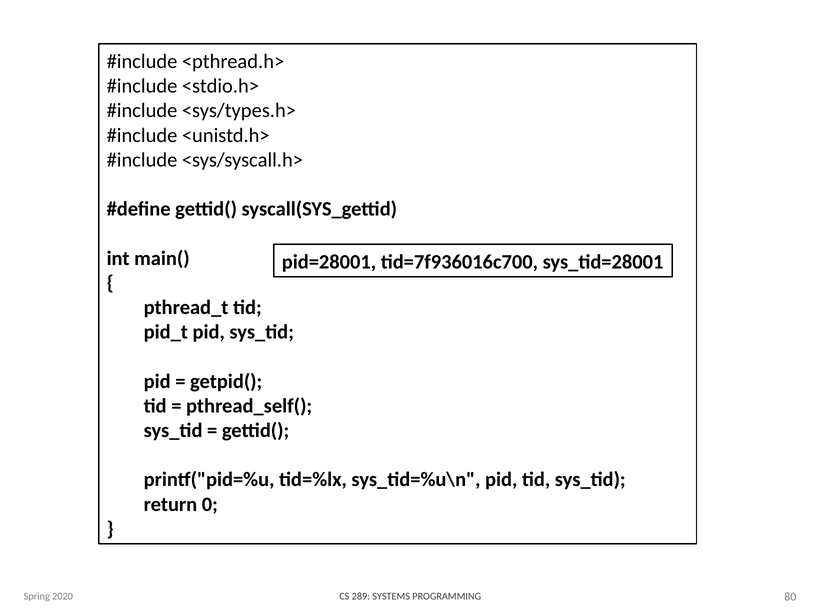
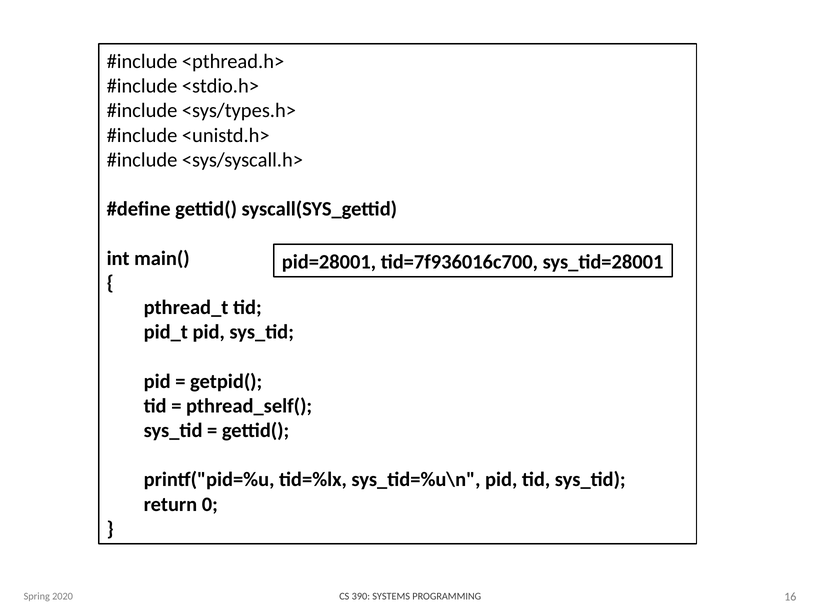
289: 289 -> 390
80: 80 -> 16
